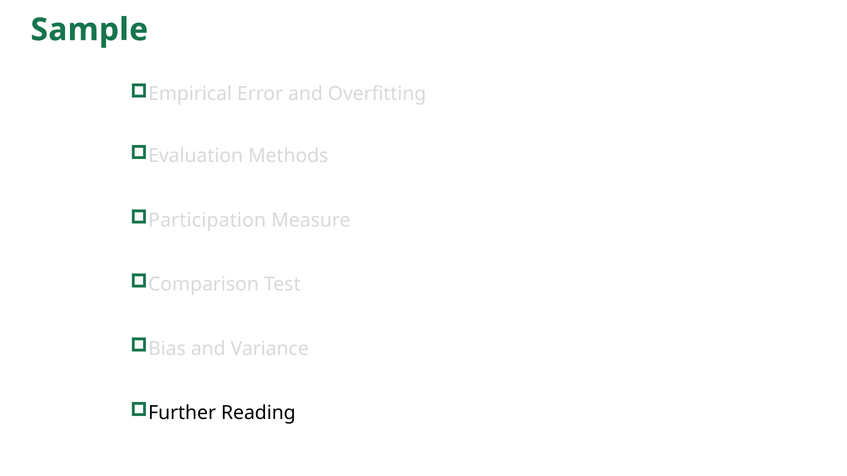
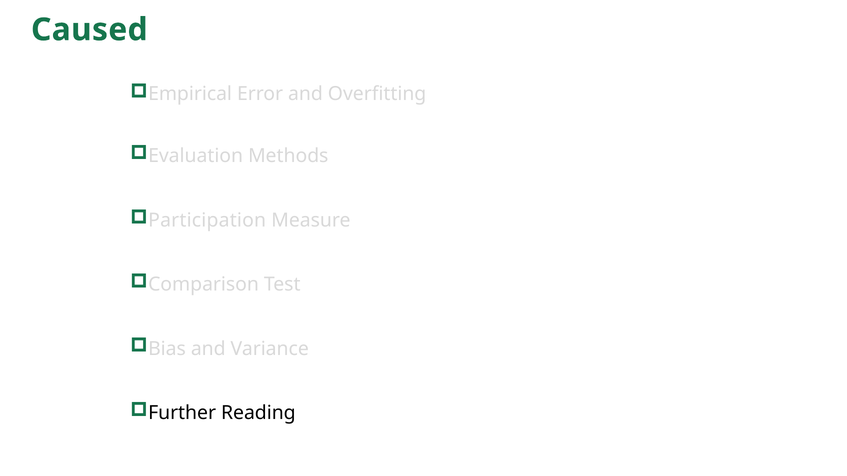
Sample: Sample -> Caused
